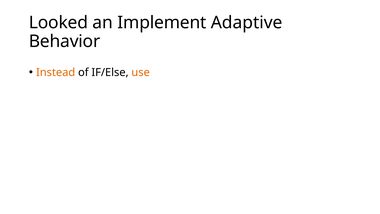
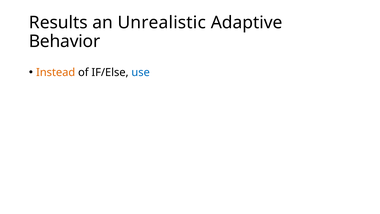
Looked: Looked -> Results
Implement: Implement -> Unrealistic
use colour: orange -> blue
